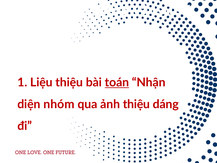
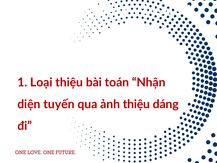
Liệu: Liệu -> Loại
toán underline: present -> none
nhóm: nhóm -> tuyến
